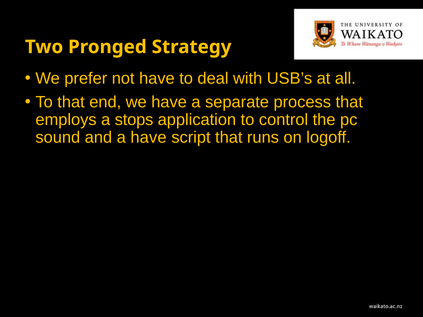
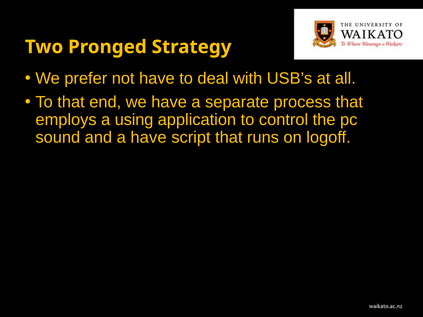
stops: stops -> using
